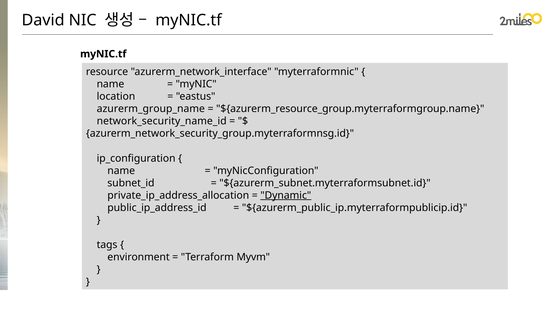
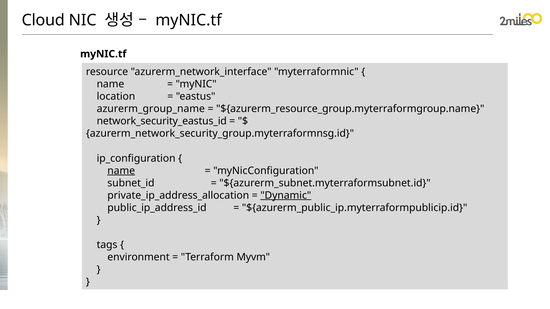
David: David -> Cloud
network_security_name_id: network_security_name_id -> network_security_eastus_id
name at (121, 171) underline: none -> present
